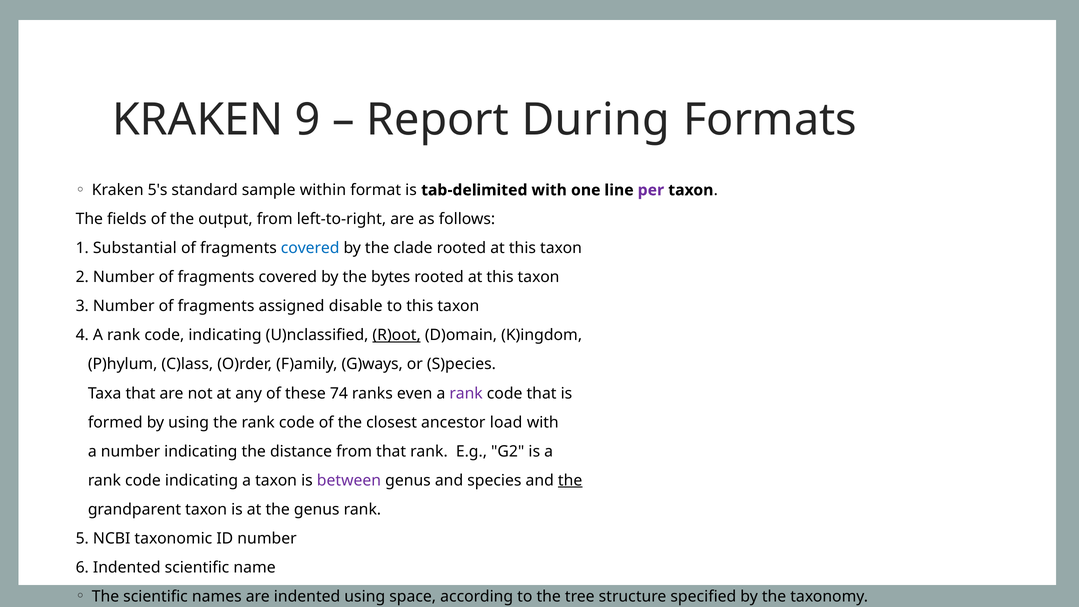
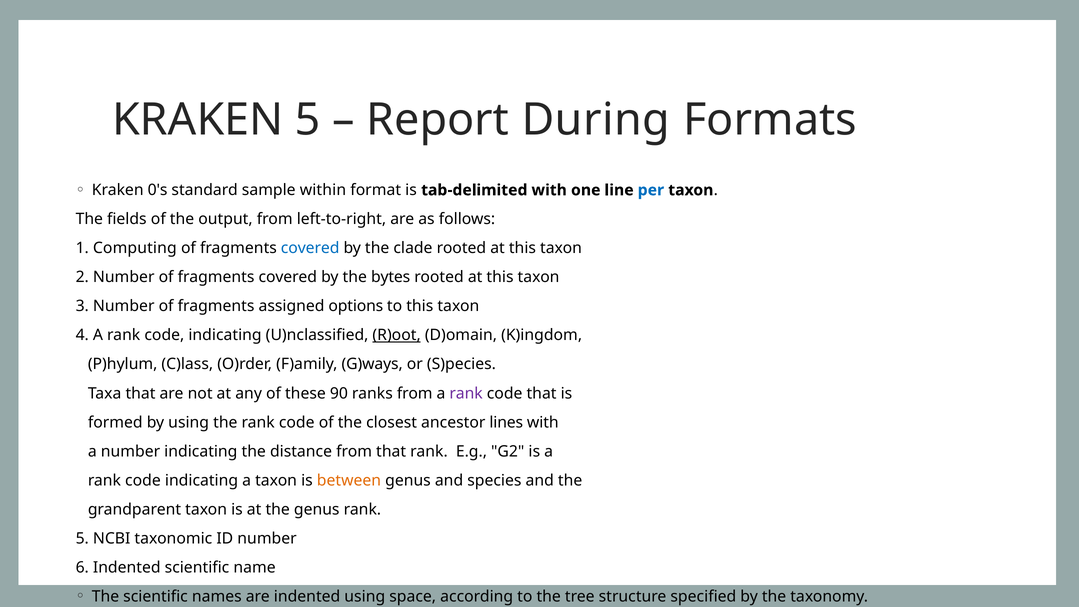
KRAKEN 9: 9 -> 5
5's: 5's -> 0's
per colour: purple -> blue
Substantial: Substantial -> Computing
disable: disable -> options
74: 74 -> 90
ranks even: even -> from
load: load -> lines
between colour: purple -> orange
the at (570, 480) underline: present -> none
